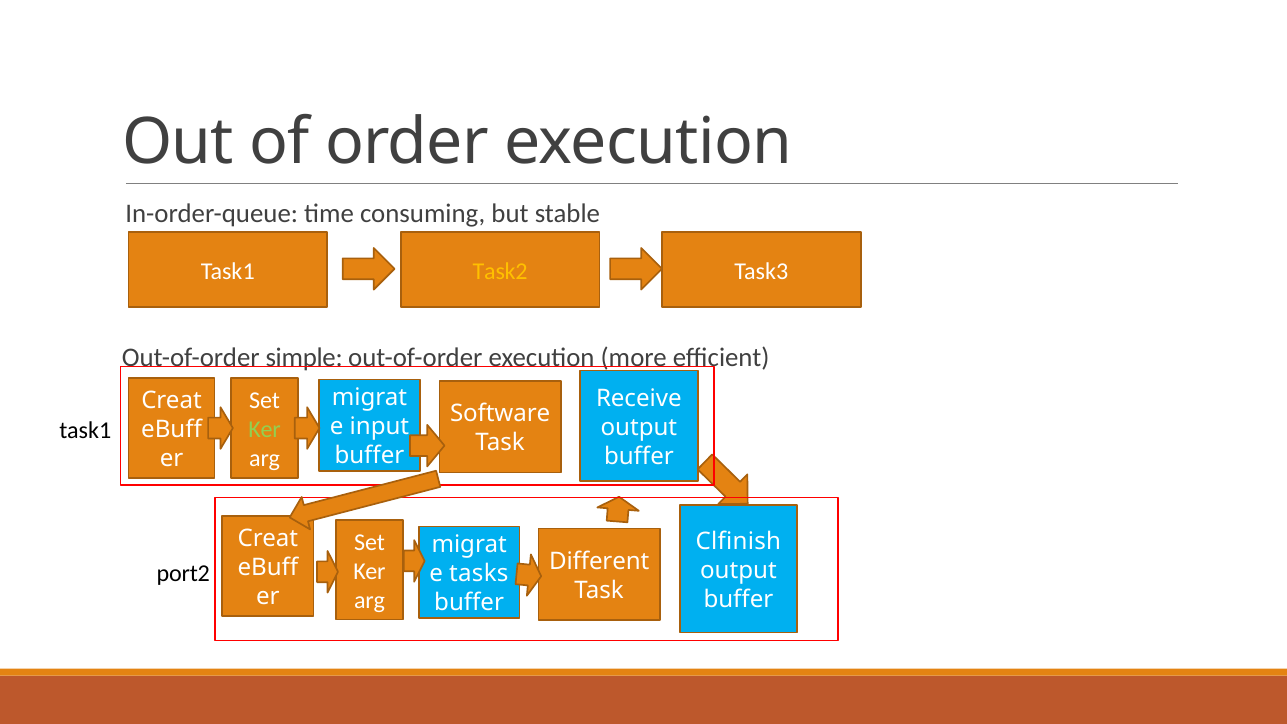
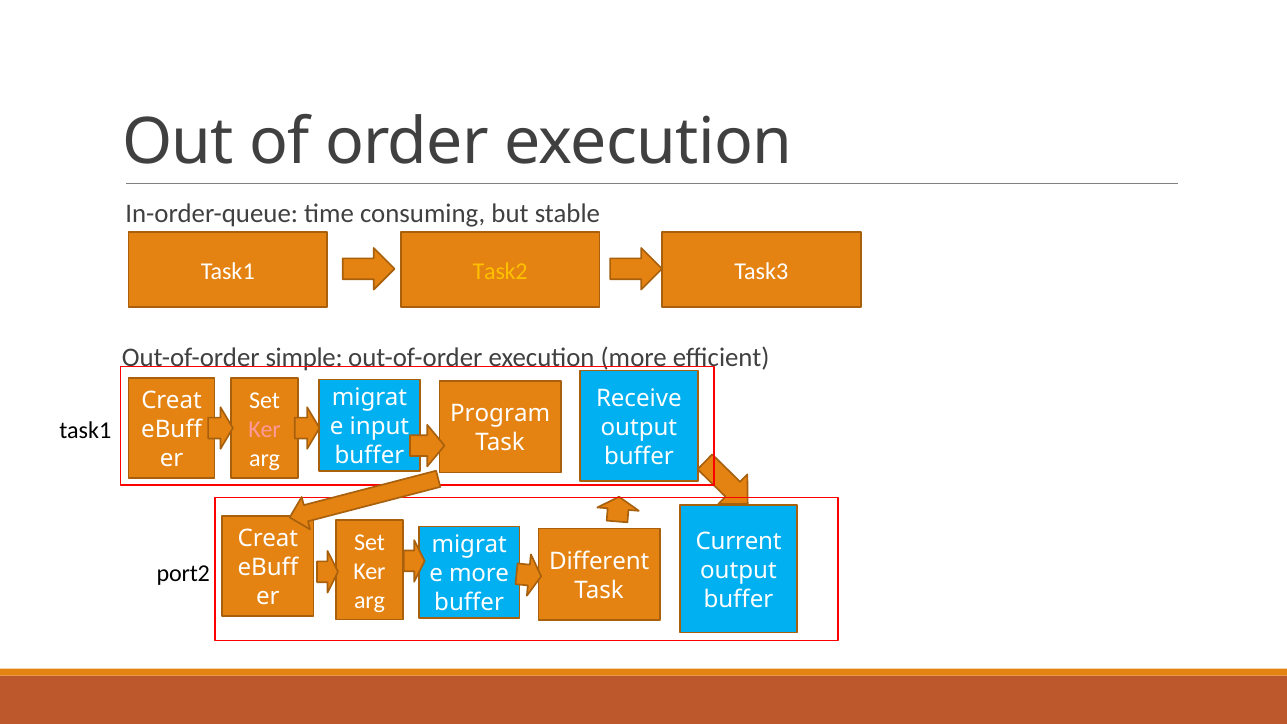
Software: Software -> Program
Ker at (265, 430) colour: light green -> pink
Clfinish: Clfinish -> Current
tasks at (479, 574): tasks -> more
